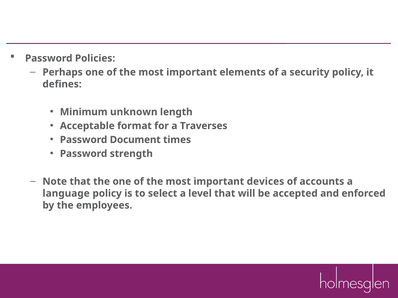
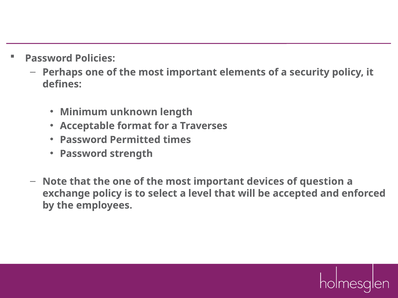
Document: Document -> Permitted
accounts: accounts -> question
language: language -> exchange
